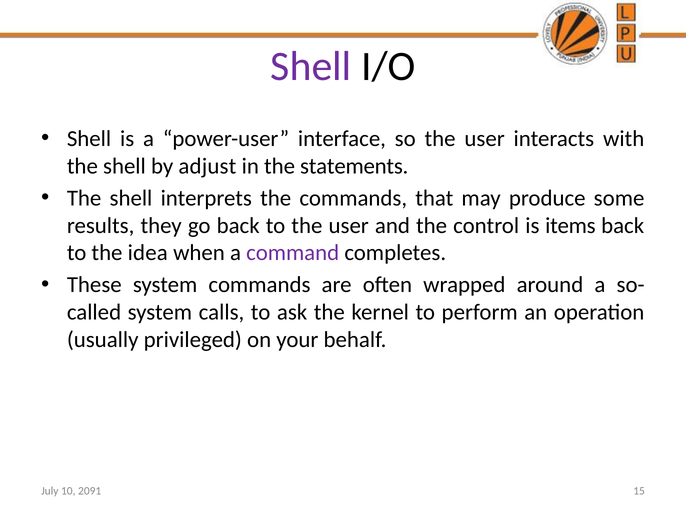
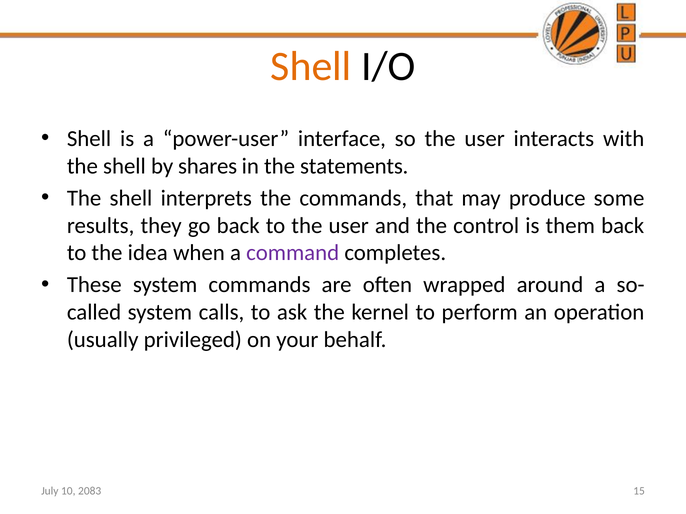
Shell at (311, 66) colour: purple -> orange
adjust: adjust -> shares
items: items -> them
2091: 2091 -> 2083
